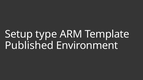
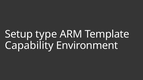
Published: Published -> Capability
